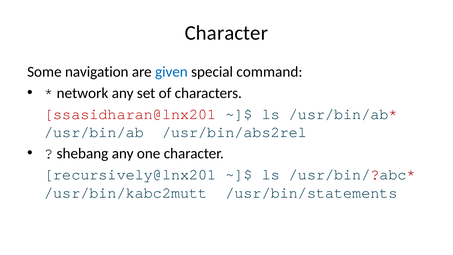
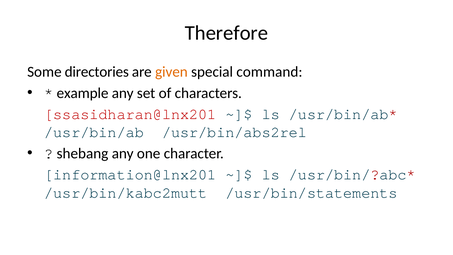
Character at (226, 33): Character -> Therefore
navigation: navigation -> directories
given colour: blue -> orange
network: network -> example
recursively@lnx201: recursively@lnx201 -> information@lnx201
